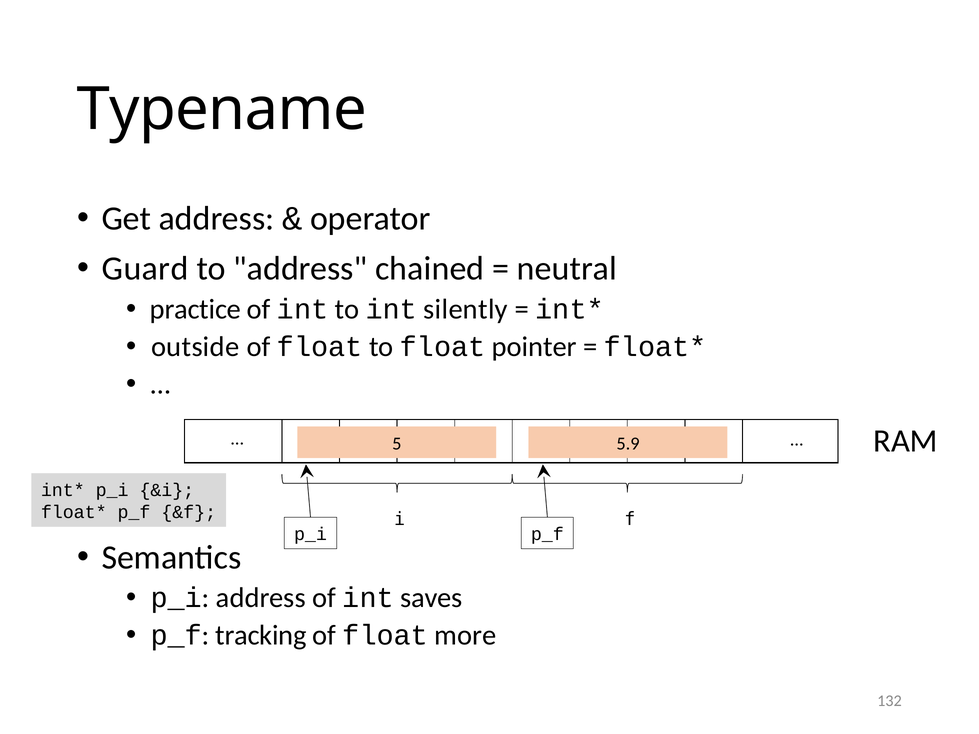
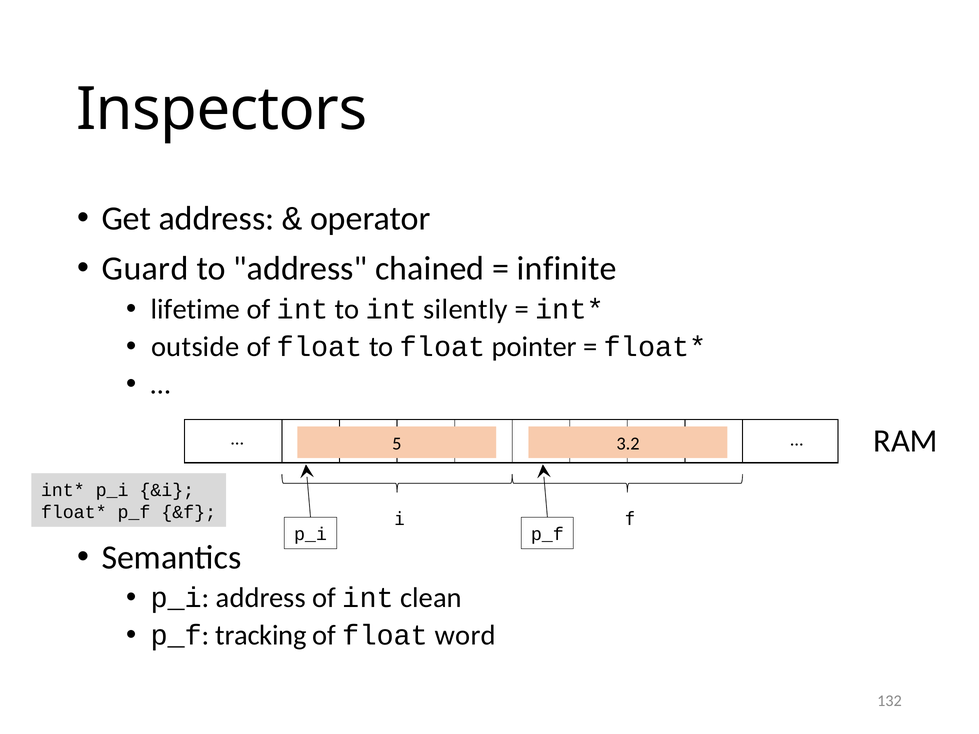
Typename: Typename -> Inspectors
neutral: neutral -> infinite
practice: practice -> lifetime
5.9: 5.9 -> 3.2
saves: saves -> clean
more: more -> word
